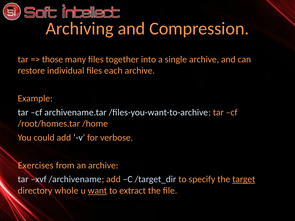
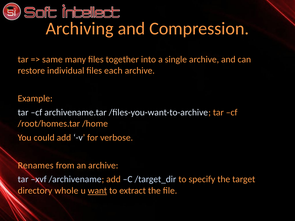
those: those -> same
Exercises: Exercises -> Renames
target underline: present -> none
